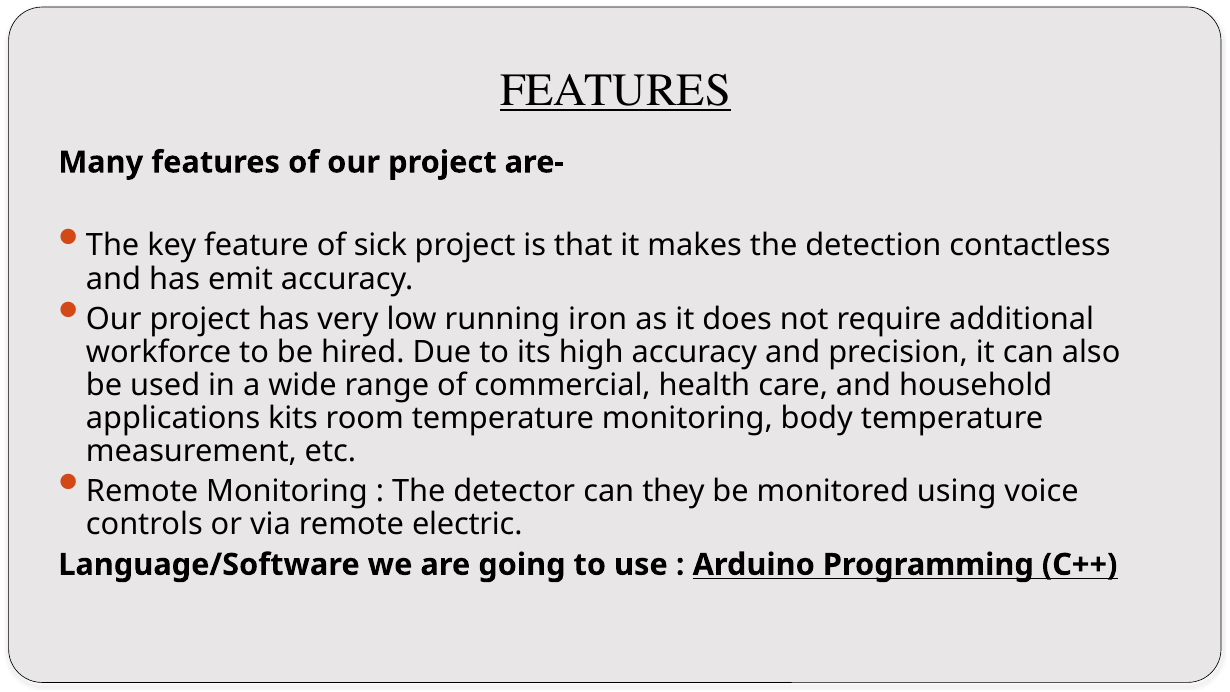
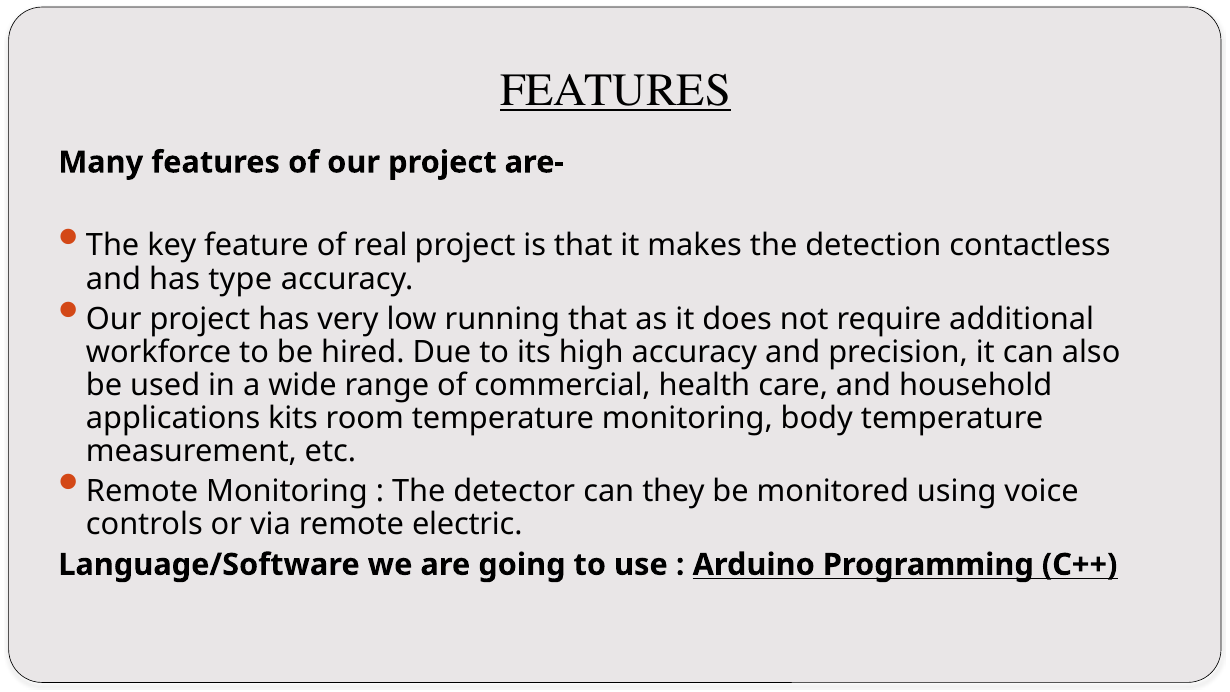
sick: sick -> real
emit: emit -> type
running iron: iron -> that
